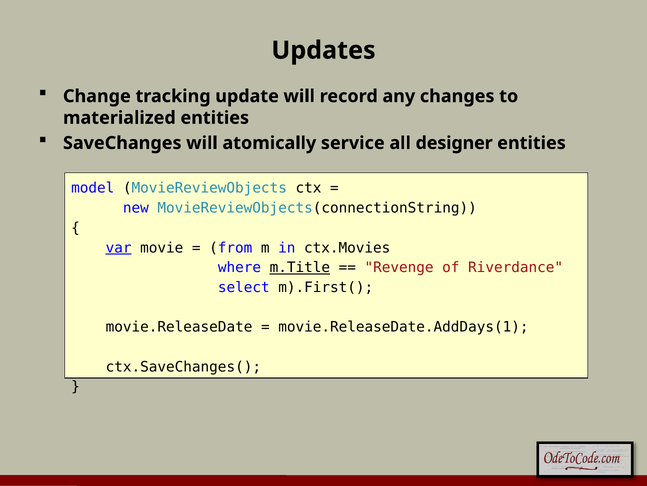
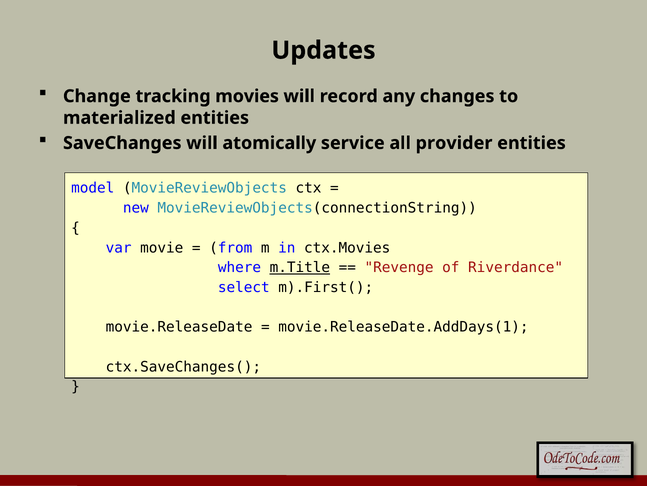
update: update -> movies
designer: designer -> provider
var underline: present -> none
